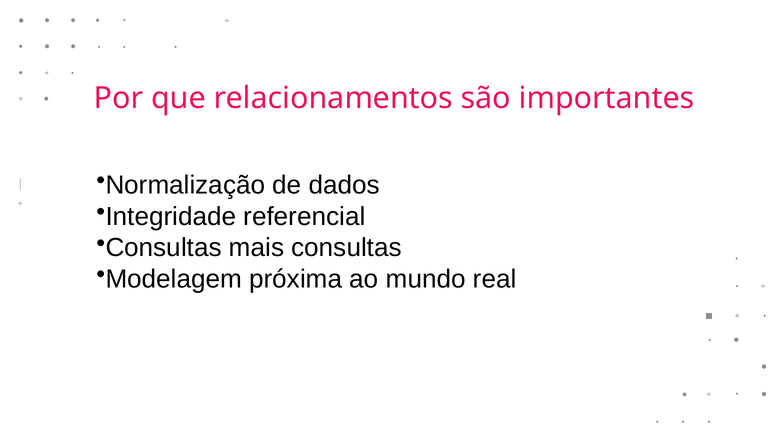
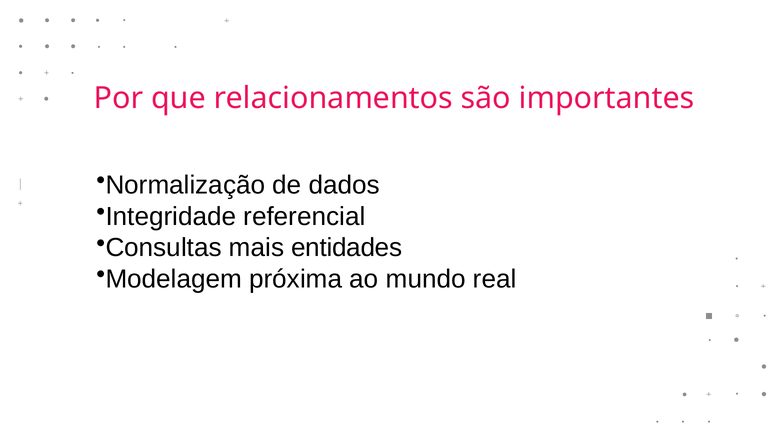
mais consultas: consultas -> entidades
